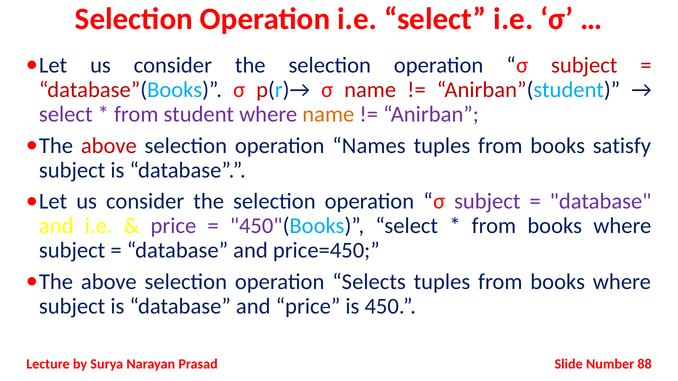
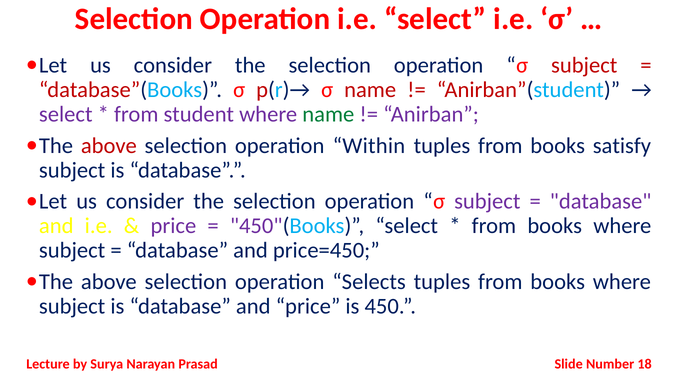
name at (328, 114) colour: orange -> green
Names: Names -> Within
88: 88 -> 18
